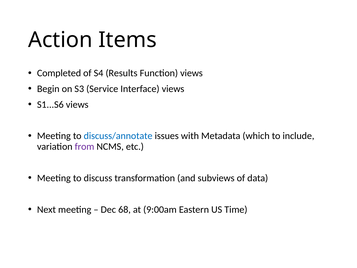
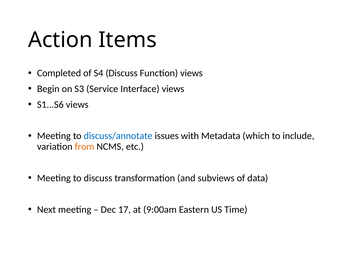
S4 Results: Results -> Discuss
from colour: purple -> orange
68: 68 -> 17
